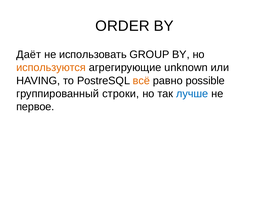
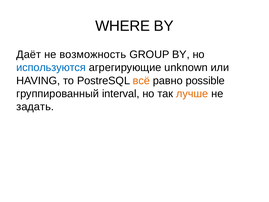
ORDER: ORDER -> WHERE
использовать: использовать -> возможность
используются colour: orange -> blue
строки: строки -> interval
лучше colour: blue -> orange
первое: первое -> задать
